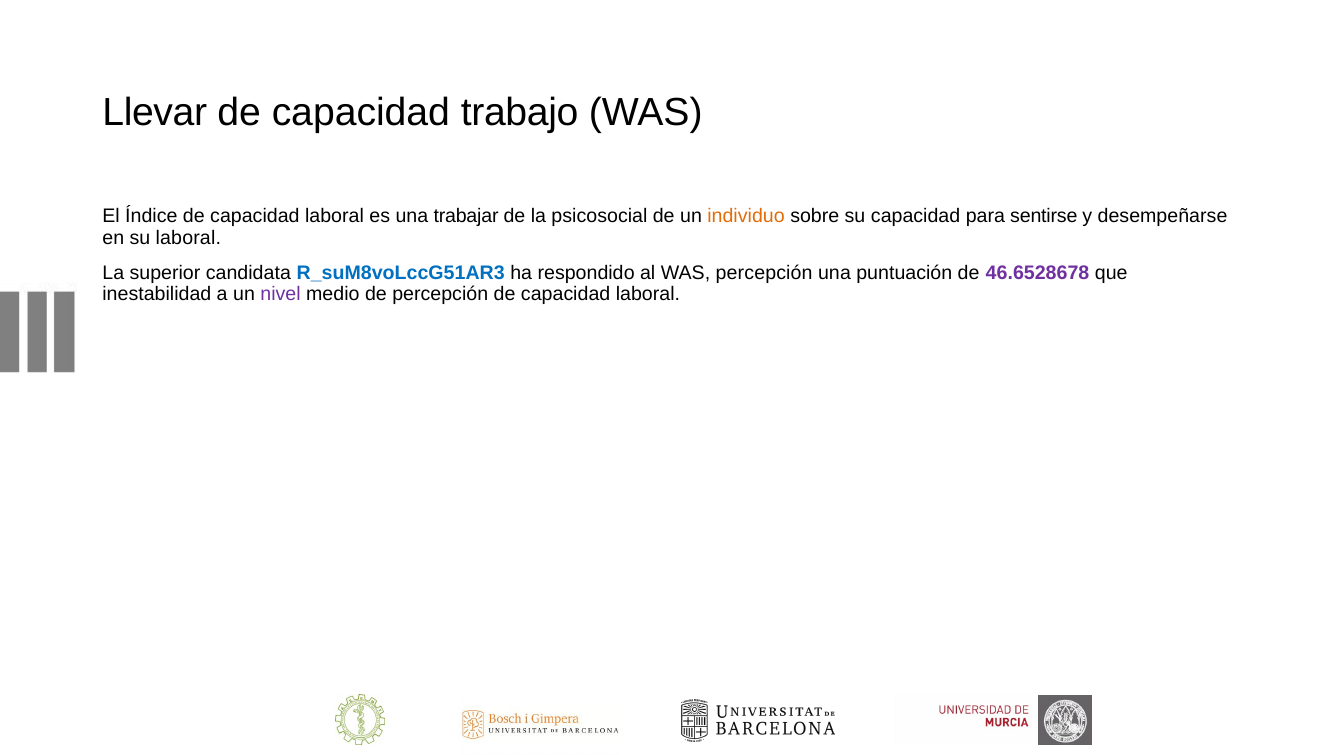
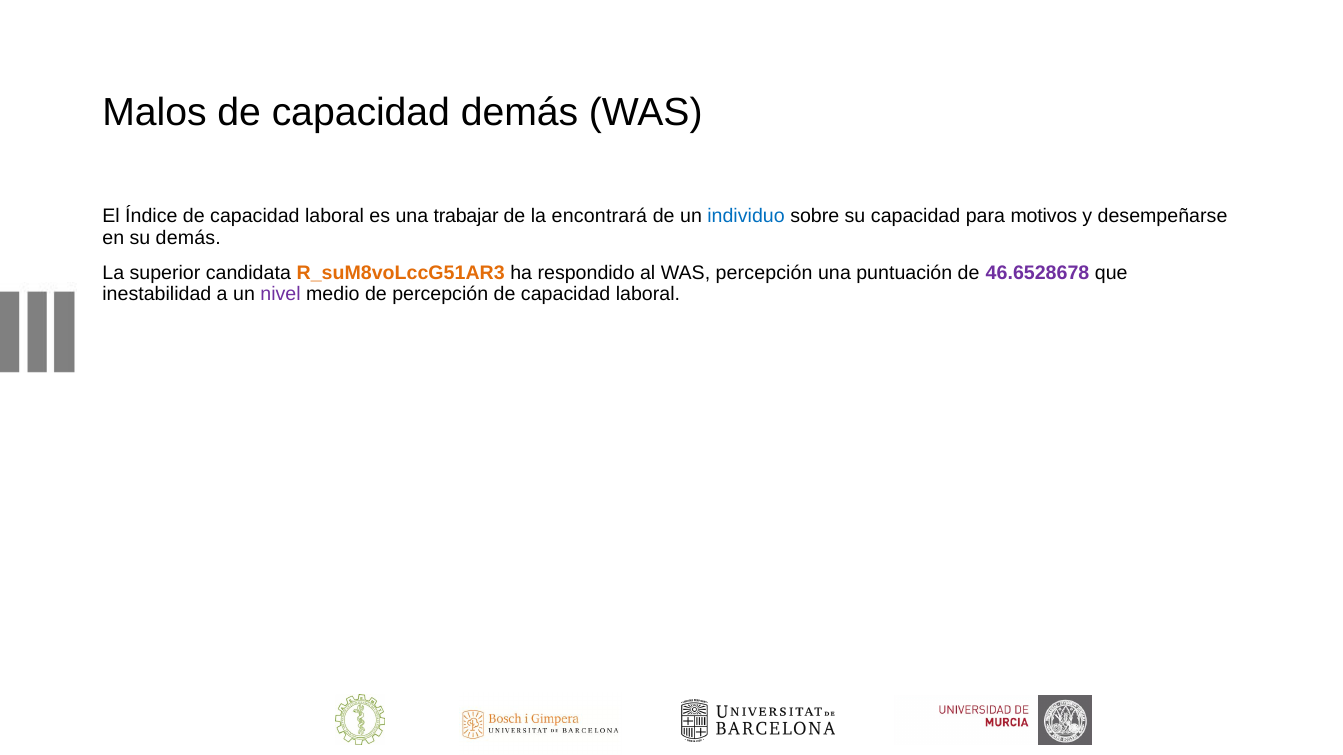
Llevar: Llevar -> Malos
capacidad trabajo: trabajo -> demás
psicosocial: psicosocial -> encontrará
individuo colour: orange -> blue
sentirse: sentirse -> motivos
su laboral: laboral -> demás
R_suM8voLccG51AR3 colour: blue -> orange
